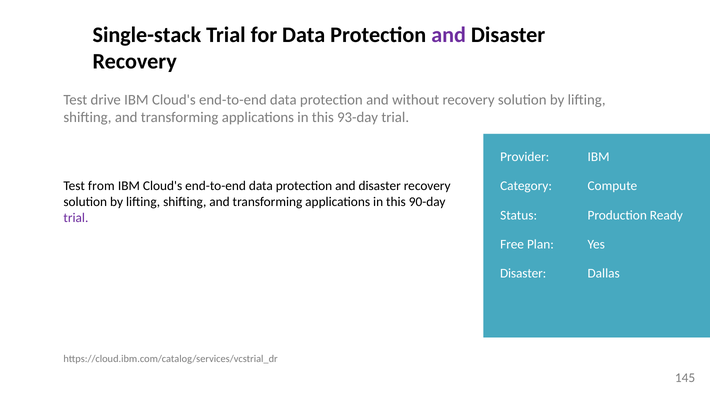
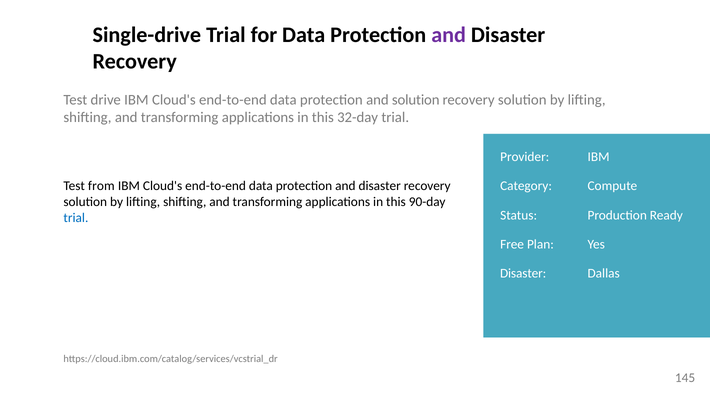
Single-stack: Single-stack -> Single-drive
and without: without -> solution
93-day: 93-day -> 32-day
trial at (76, 218) colour: purple -> blue
